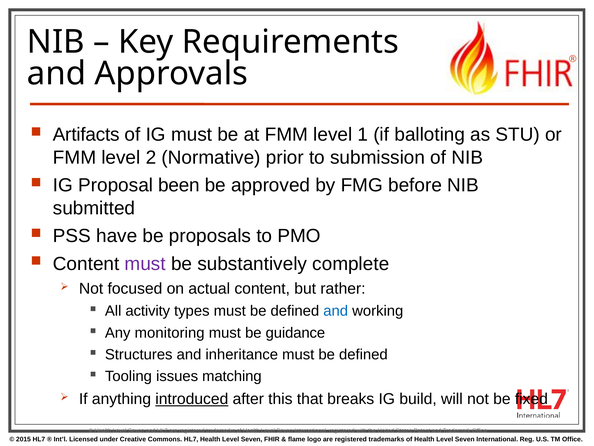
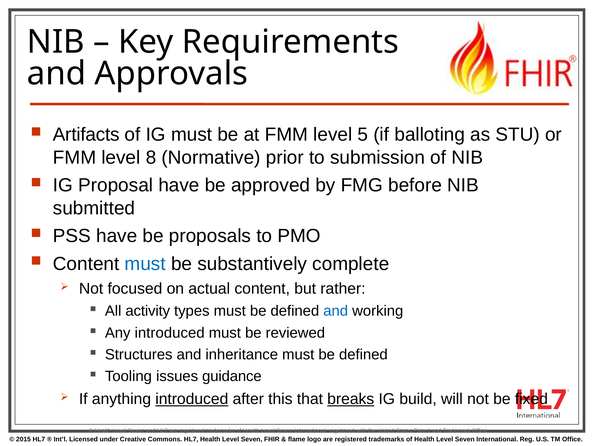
1: 1 -> 5
2: 2 -> 8
Proposal been: been -> have
must at (145, 264) colour: purple -> blue
Any monitoring: monitoring -> introduced
guidance: guidance -> reviewed
matching: matching -> guidance
breaks underline: none -> present
